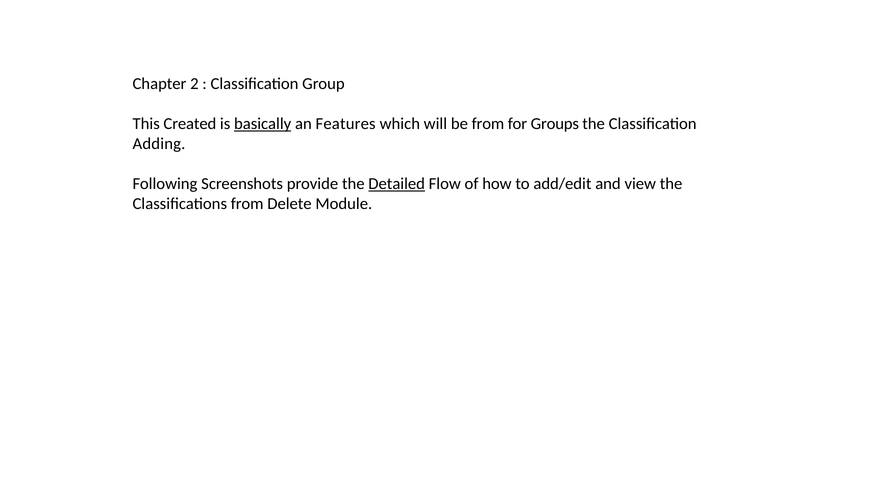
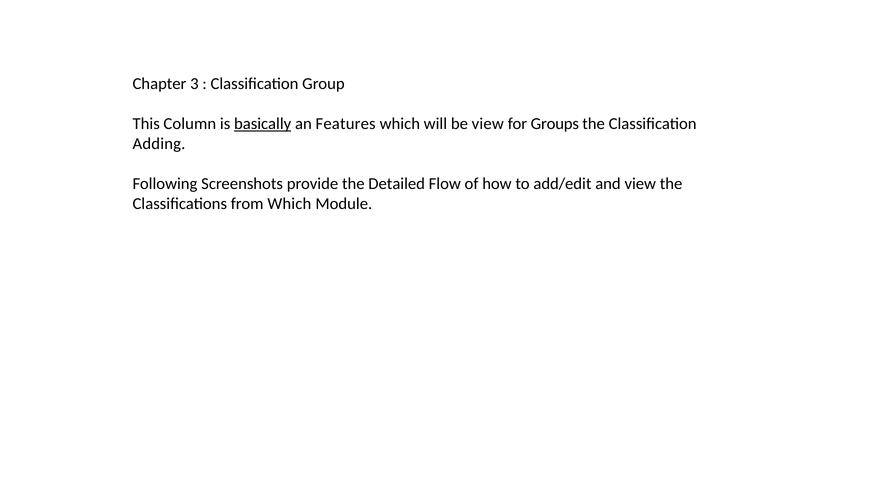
2: 2 -> 3
Created: Created -> Column
be from: from -> view
Detailed underline: present -> none
from Delete: Delete -> Which
